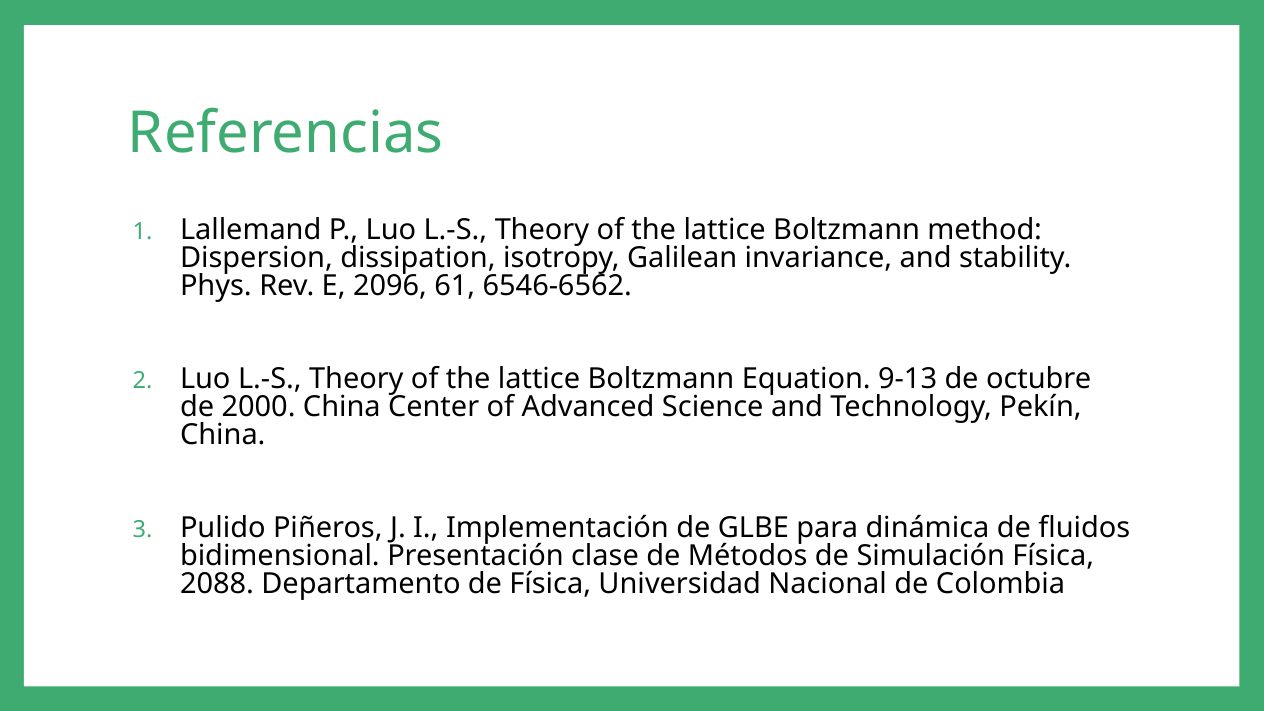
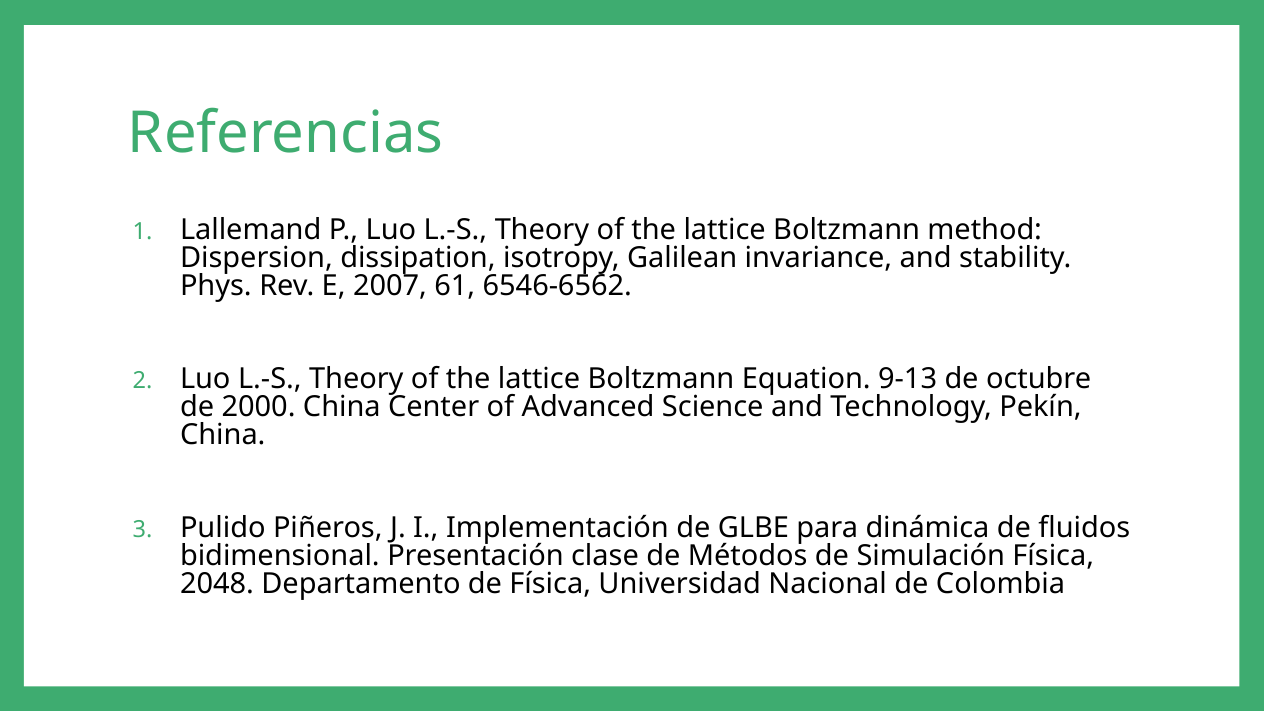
2096: 2096 -> 2007
2088: 2088 -> 2048
